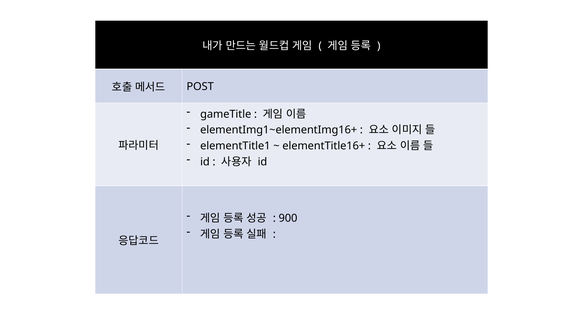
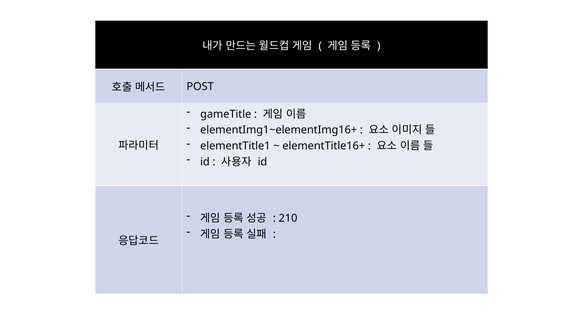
900: 900 -> 210
